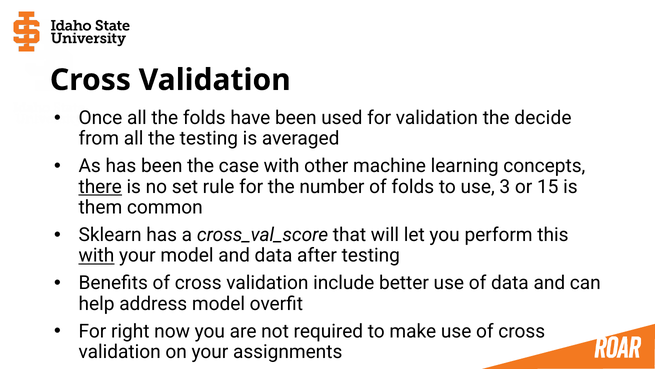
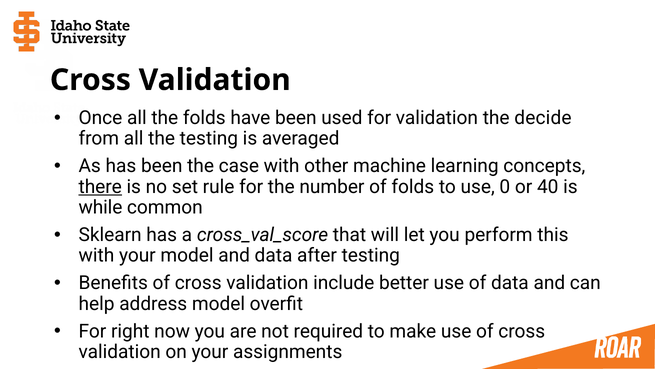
3: 3 -> 0
15: 15 -> 40
them: them -> while
with at (96, 255) underline: present -> none
